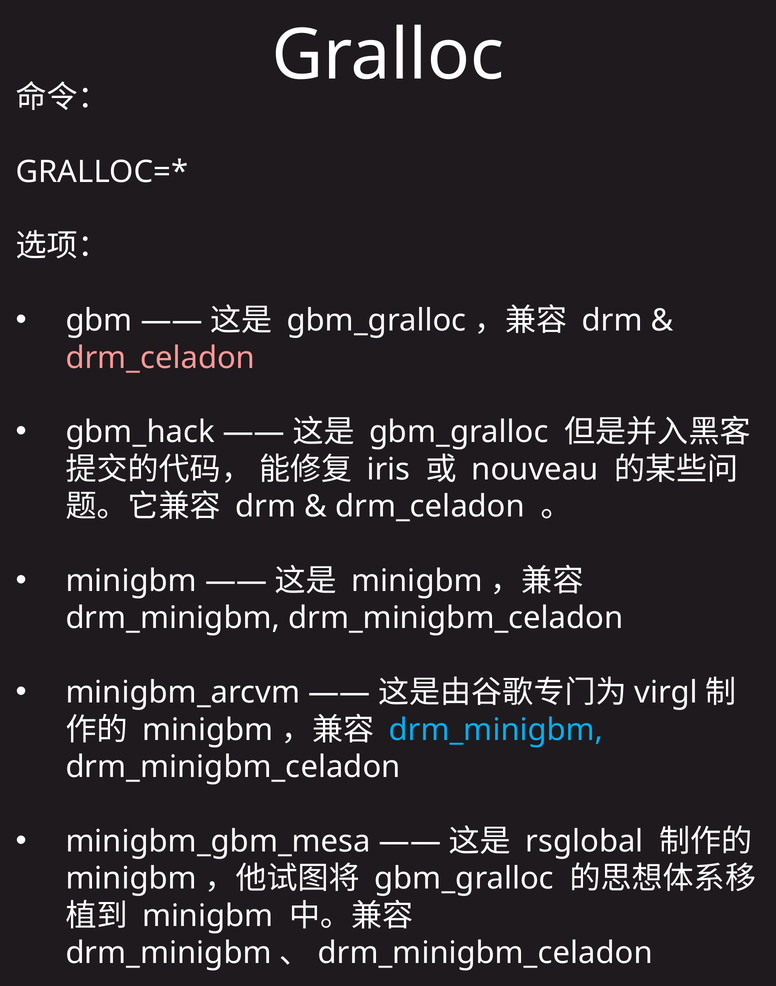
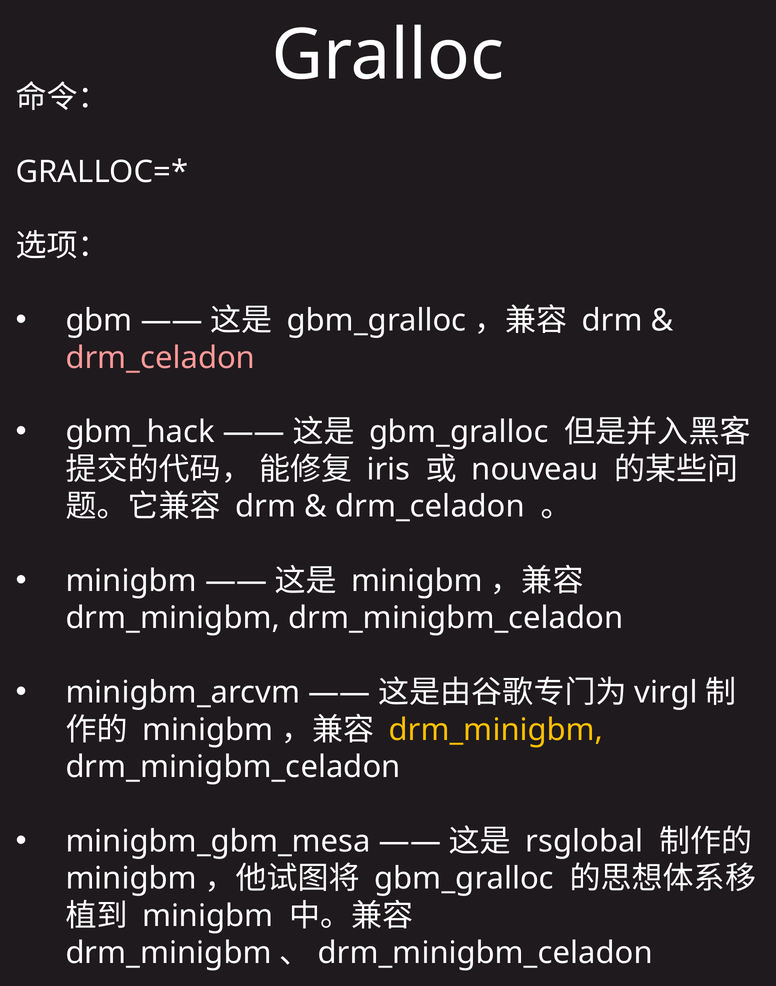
drm_minigbm at (496, 731) colour: light blue -> yellow
